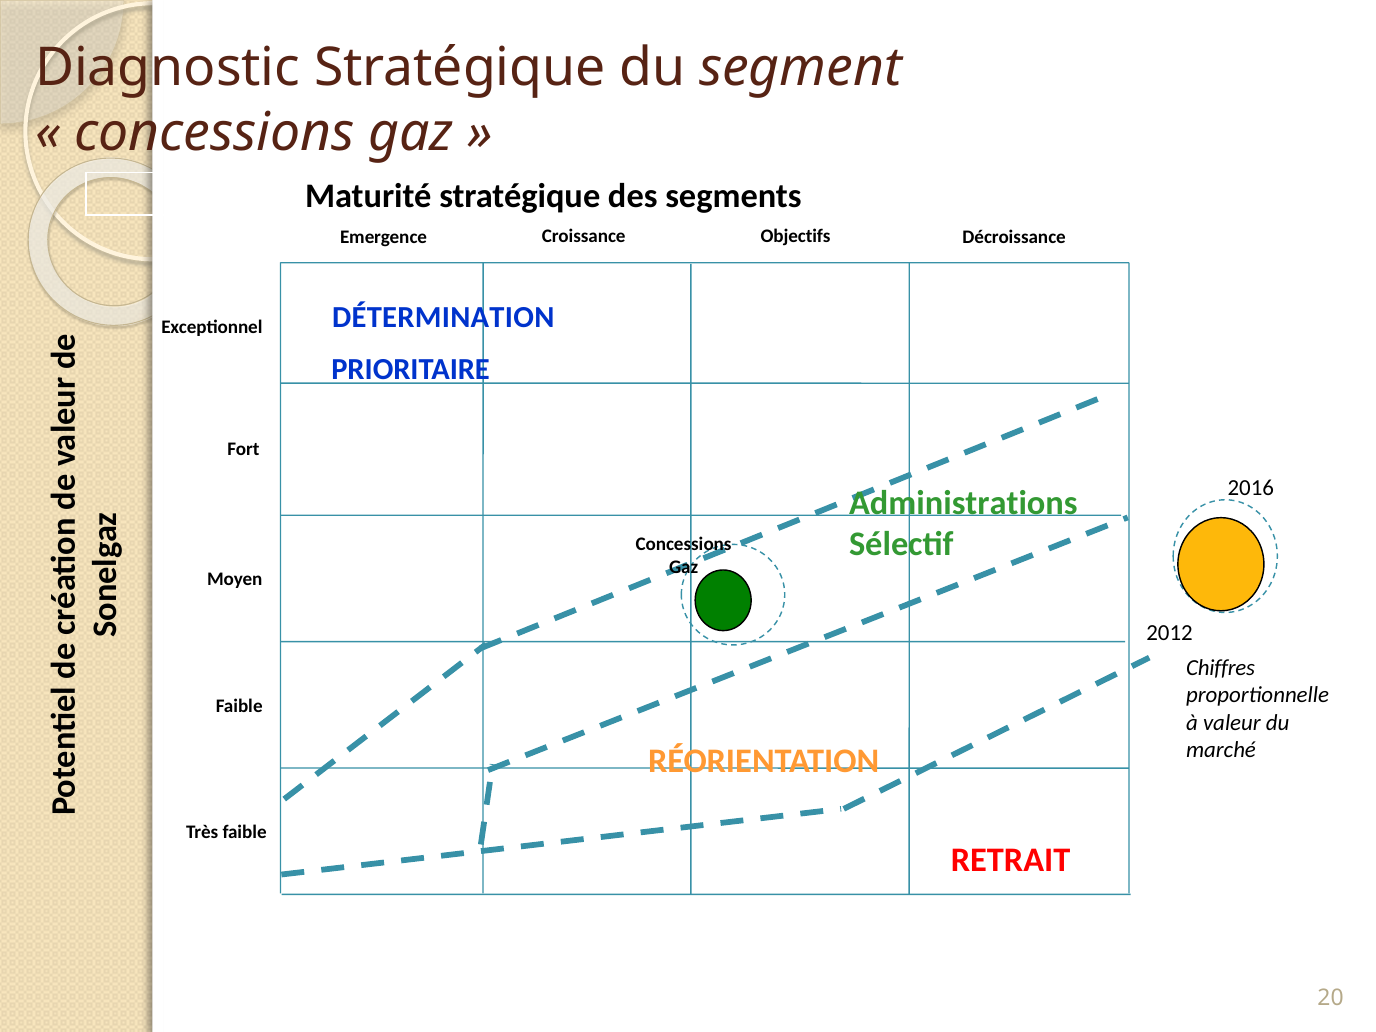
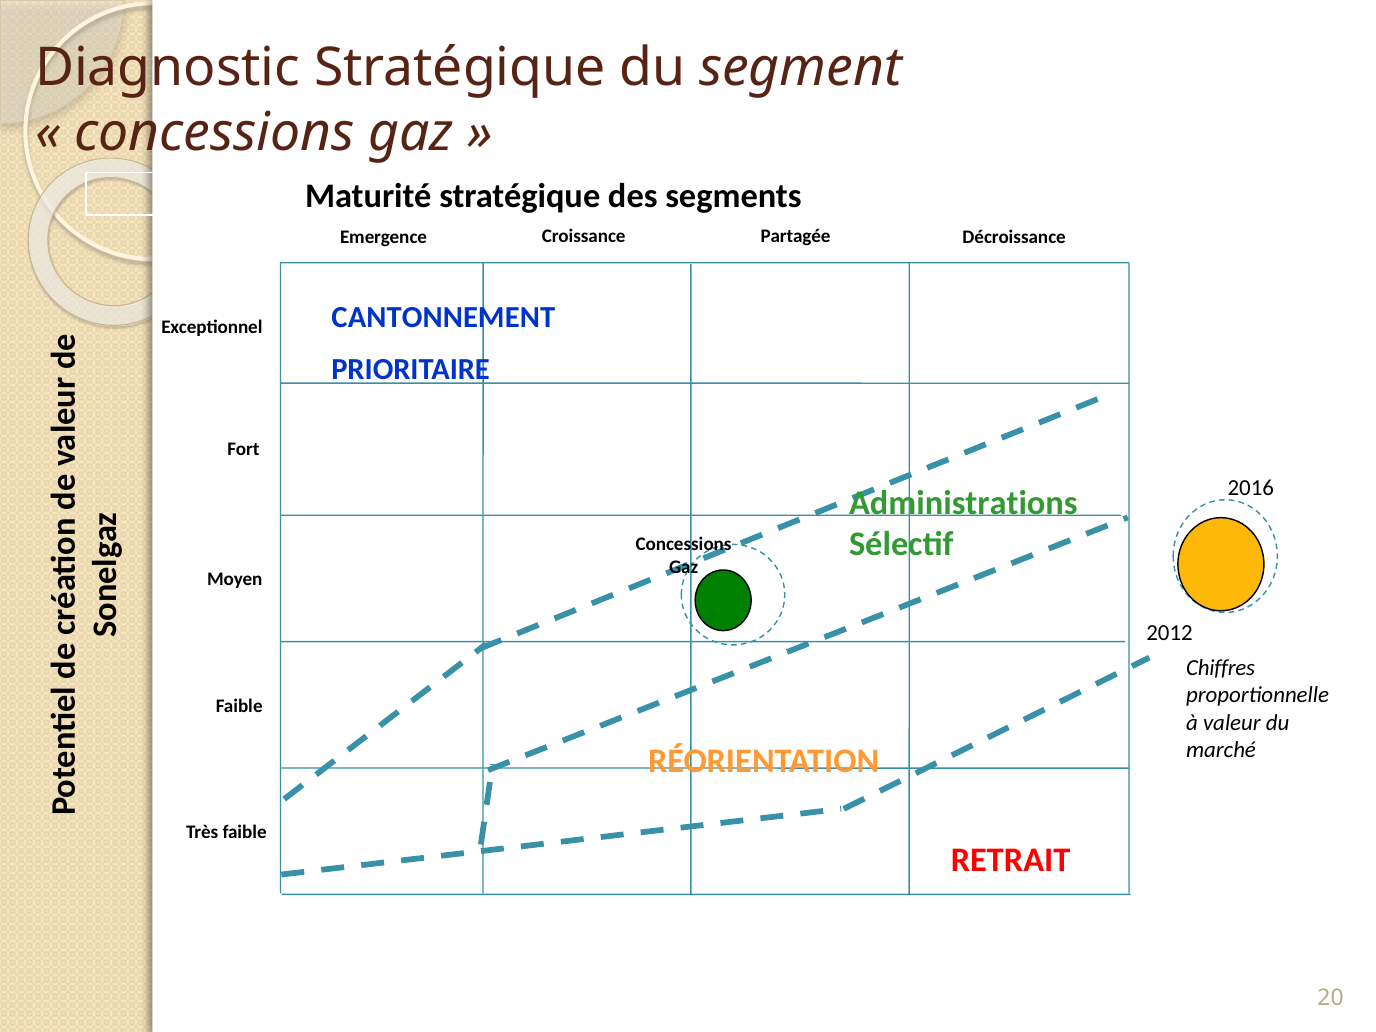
Objectifs: Objectifs -> Partagée
DÉTERMINATION: DÉTERMINATION -> CANTONNEMENT
